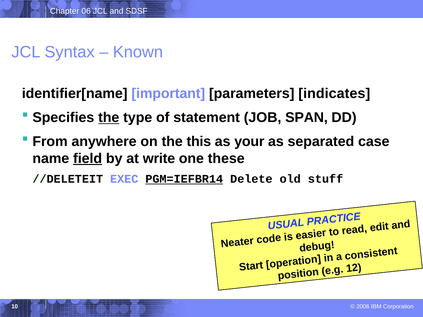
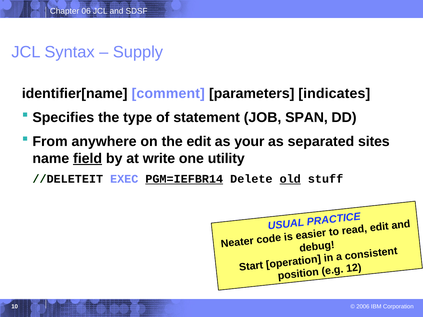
Known: Known -> Supply
important: important -> comment
the at (109, 118) underline: present -> none
the this: this -> edit
case: case -> sites
these: these -> utility
old underline: none -> present
